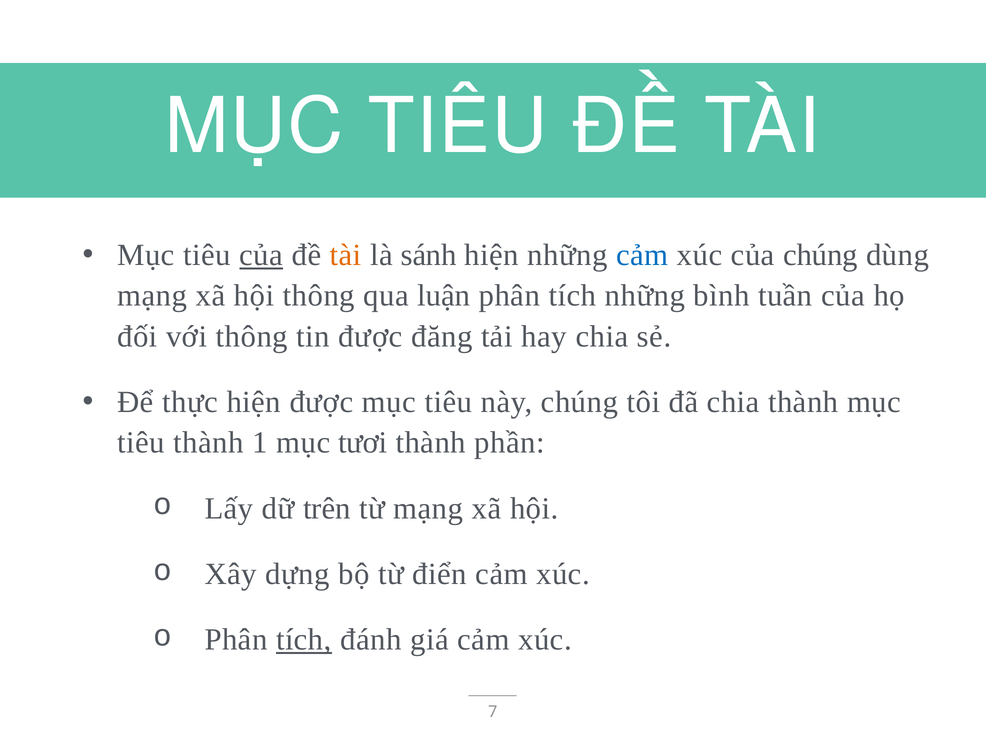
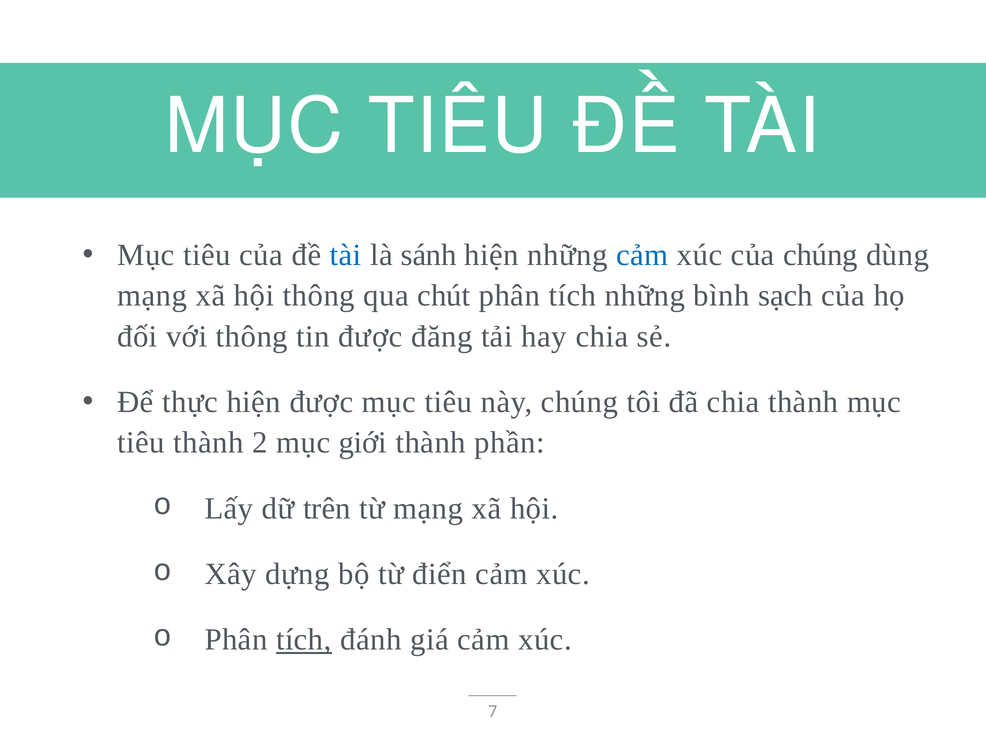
của at (261, 255) underline: present -> none
tài at (346, 255) colour: orange -> blue
luận: luận -> chút
tuần: tuần -> sạch
1: 1 -> 2
tươi: tươi -> giới
